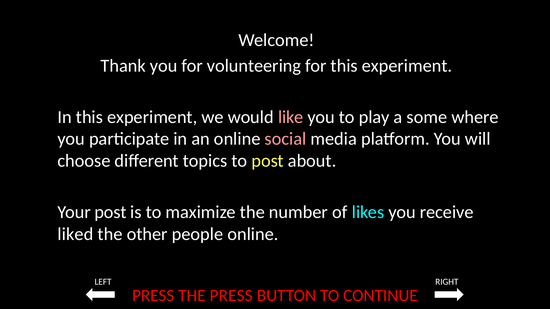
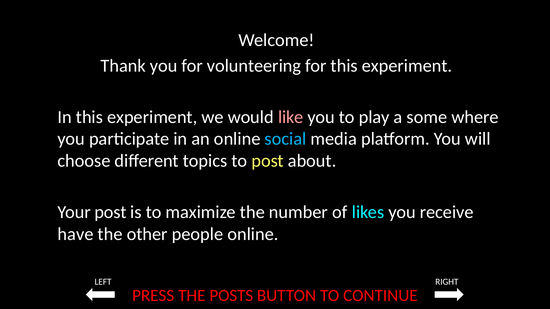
social colour: pink -> light blue
liked: liked -> have
THE PRESS: PRESS -> POSTS
